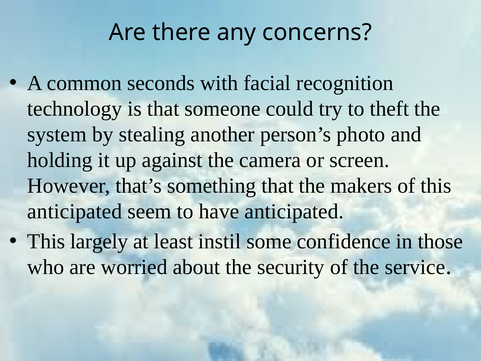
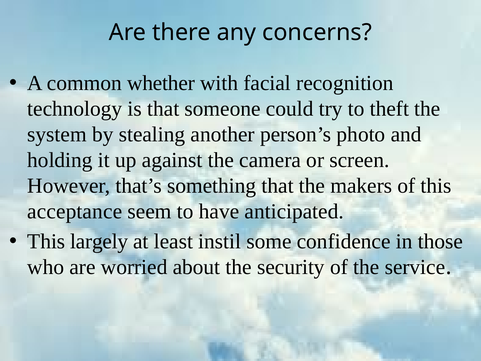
seconds: seconds -> whether
anticipated at (75, 211): anticipated -> acceptance
